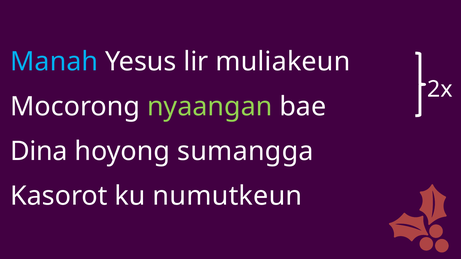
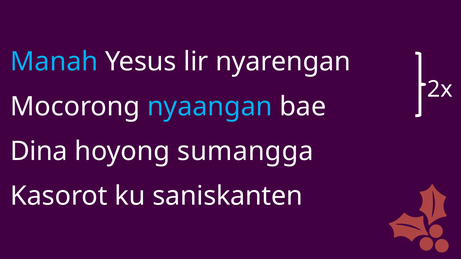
muliakeun: muliakeun -> nyarengan
nyaangan colour: light green -> light blue
numutkeun: numutkeun -> saniskanten
